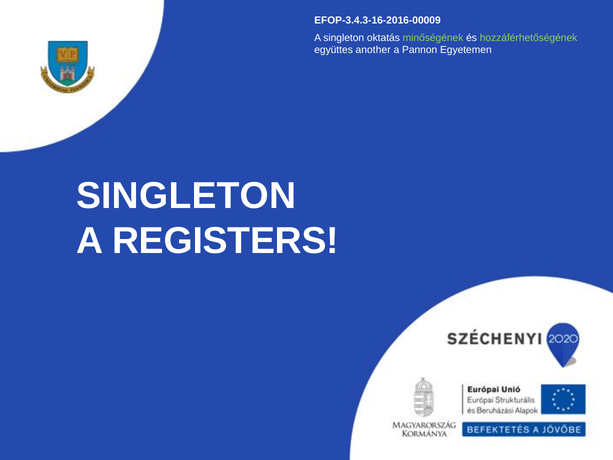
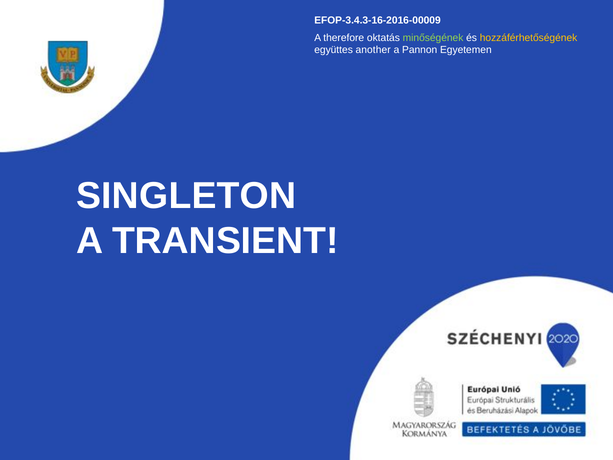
A singleton: singleton -> therefore
hozzáférhetőségének colour: light green -> yellow
REGISTERS: REGISTERS -> TRANSIENT
